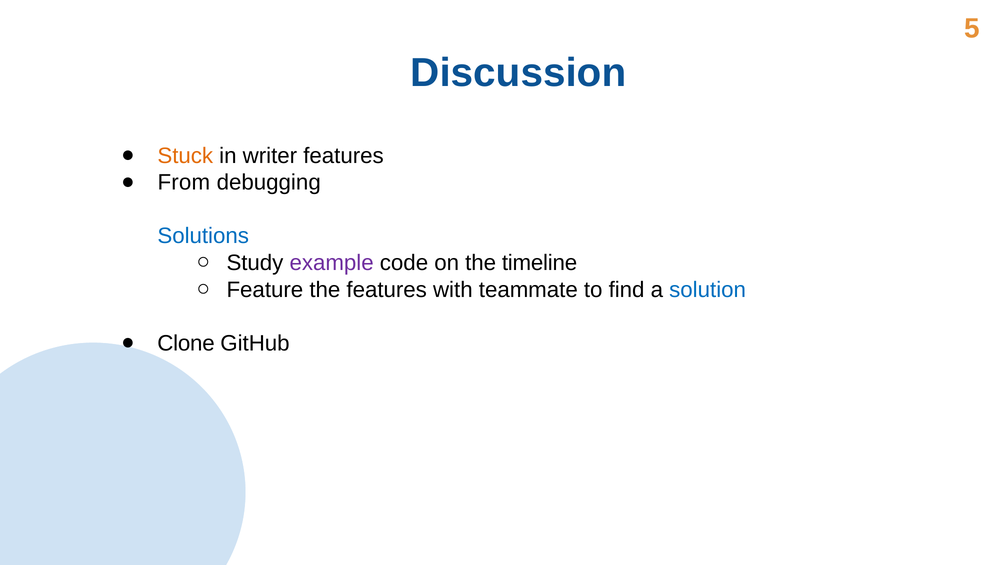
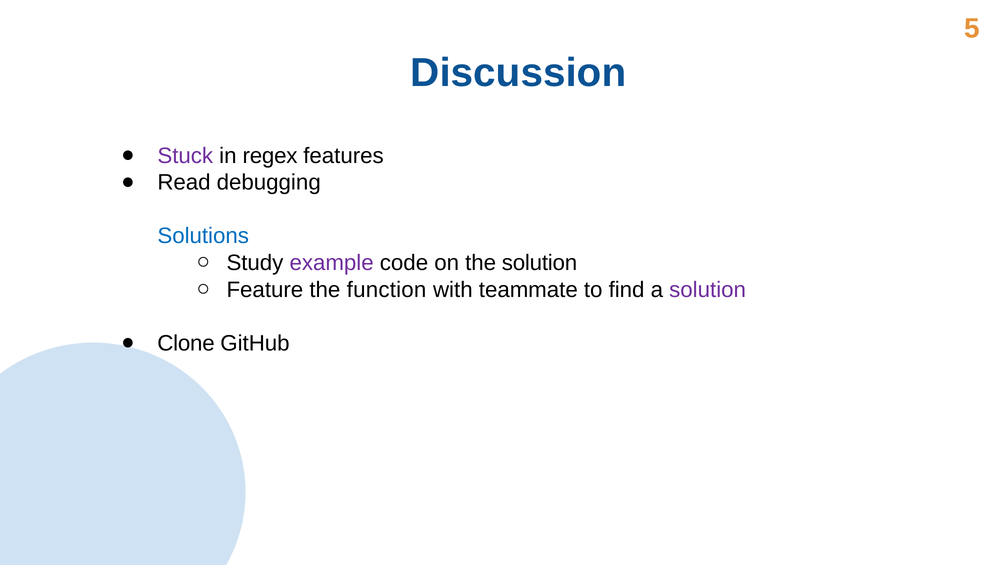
Stuck colour: orange -> purple
writer: writer -> regex
From: From -> Read
the timeline: timeline -> solution
the features: features -> function
solution at (708, 290) colour: blue -> purple
